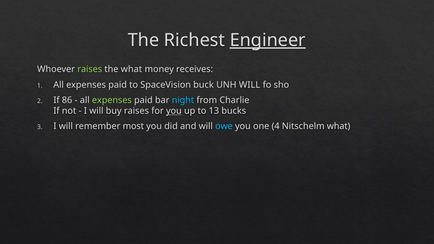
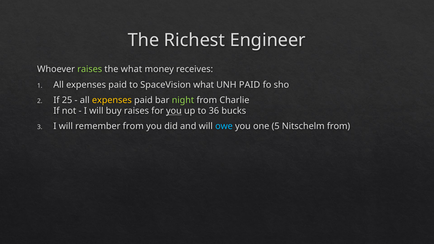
Engineer underline: present -> none
SpaceVision buck: buck -> what
UNH WILL: WILL -> PAID
86: 86 -> 25
expenses at (112, 100) colour: light green -> yellow
night colour: light blue -> light green
13: 13 -> 36
remember most: most -> from
4: 4 -> 5
Nitschelm what: what -> from
